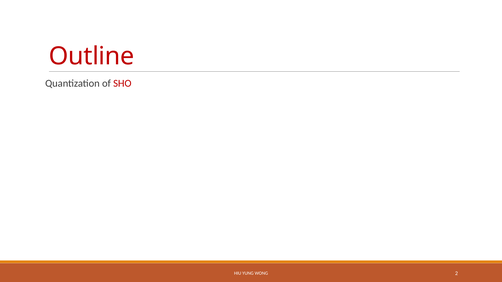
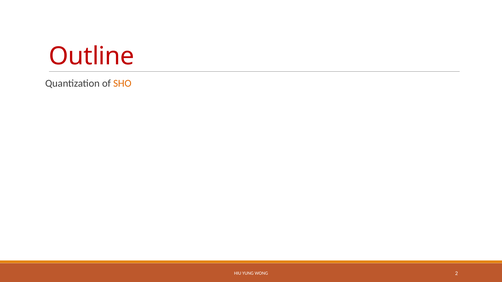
SHO colour: red -> orange
